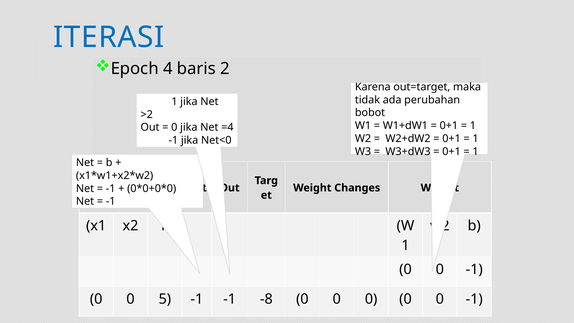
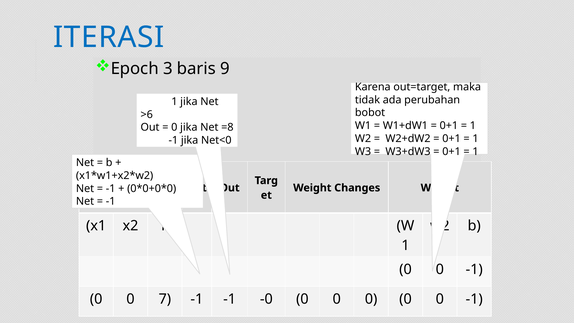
4: 4 -> 3
2: 2 -> 9
>2: >2 -> >6
=4: =4 -> =8
5: 5 -> 7
-8: -8 -> -0
